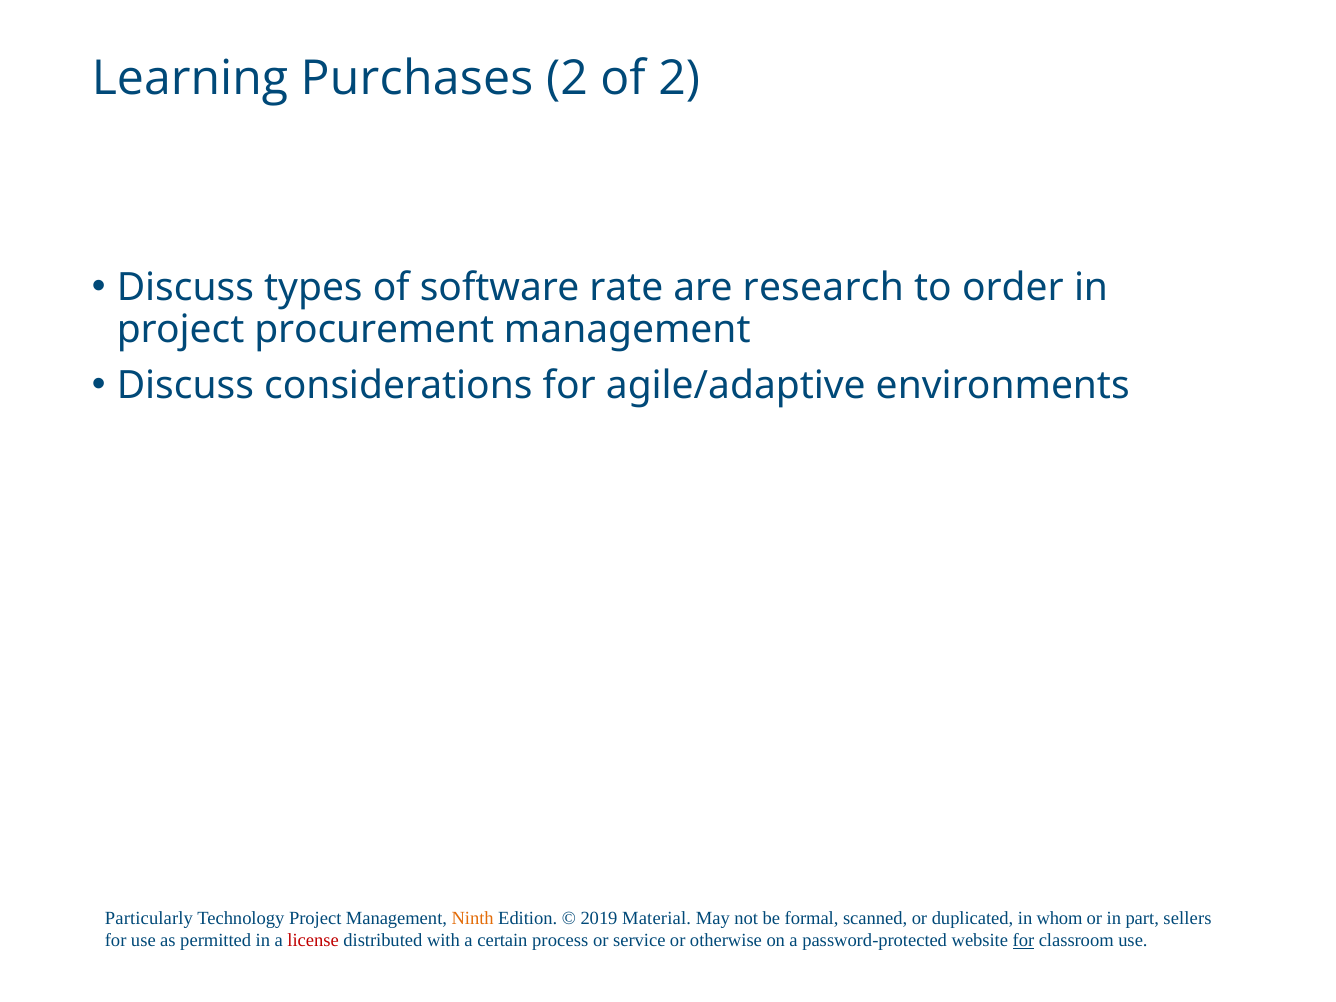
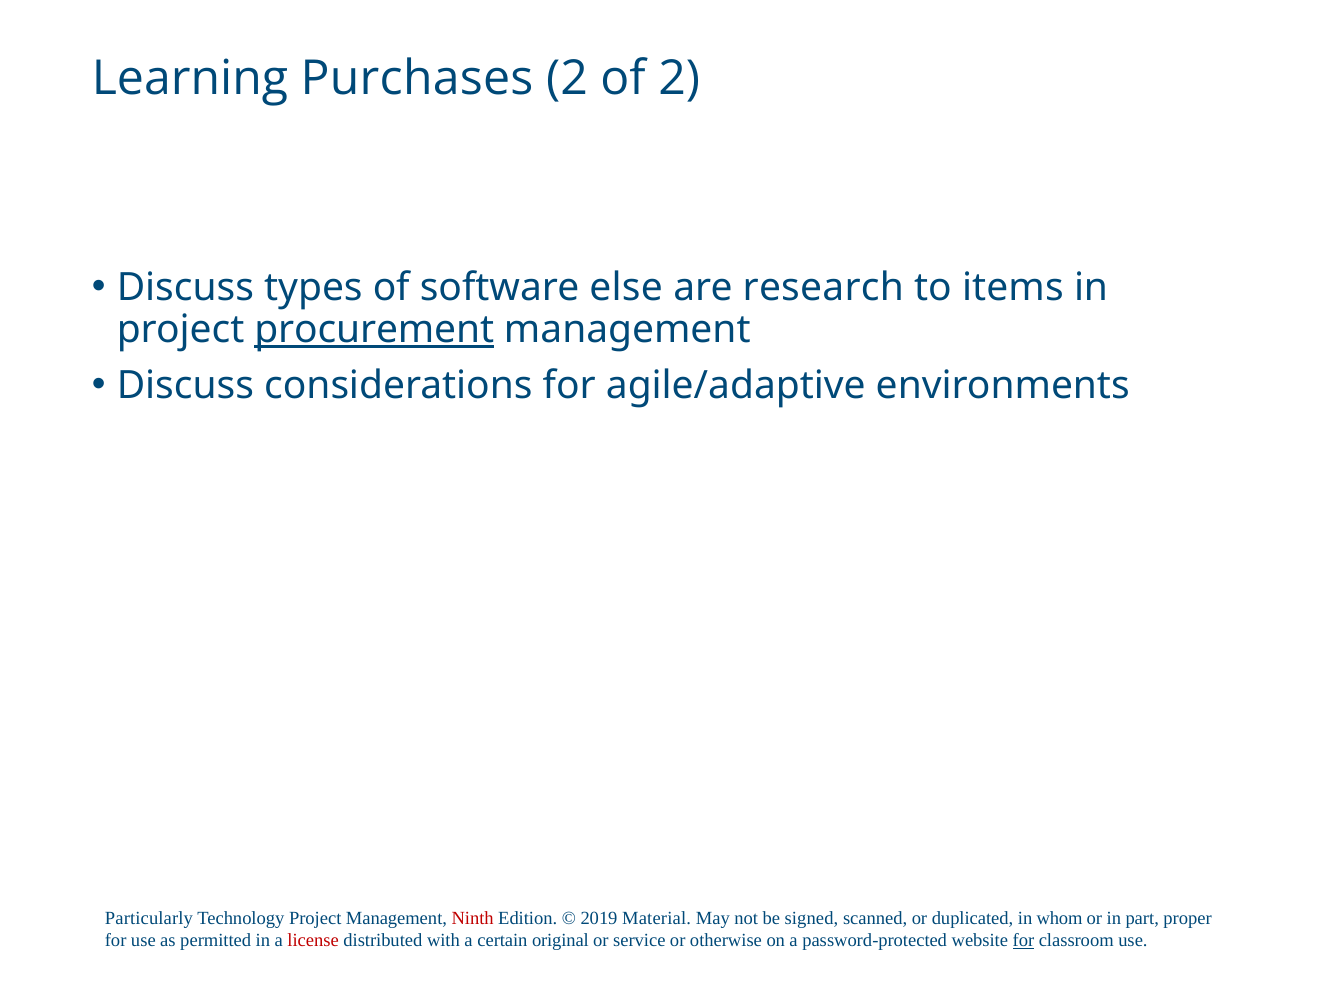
rate: rate -> else
order: order -> items
procurement underline: none -> present
Ninth colour: orange -> red
formal: formal -> signed
sellers: sellers -> proper
process: process -> original
